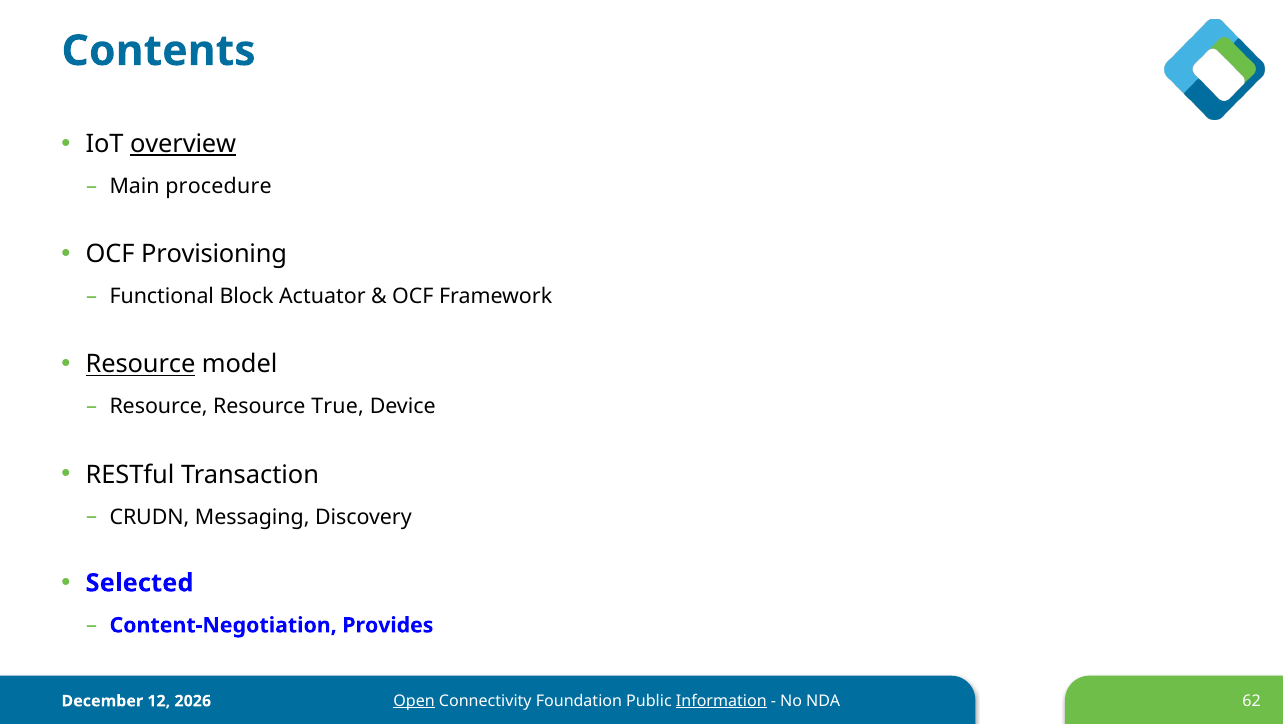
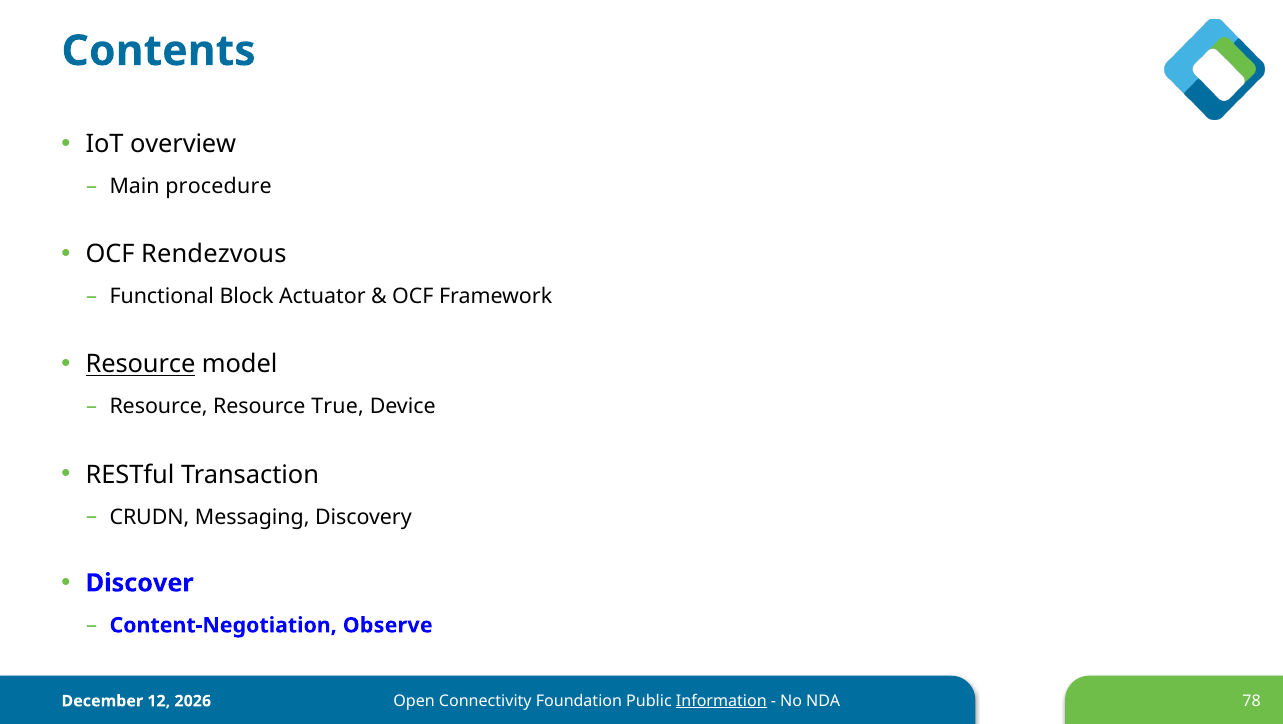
overview underline: present -> none
Provisioning: Provisioning -> Rendezvous
Selected: Selected -> Discover
Provides: Provides -> Observe
Open underline: present -> none
62: 62 -> 78
